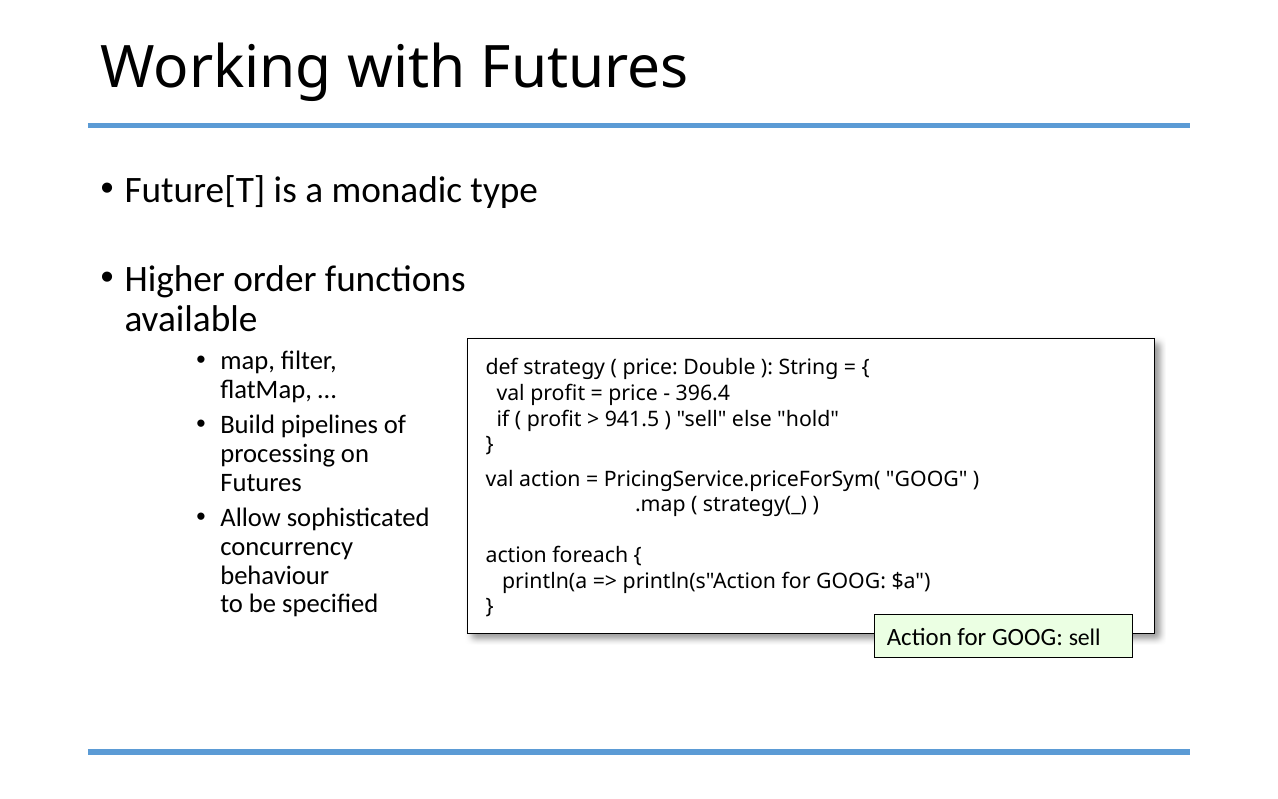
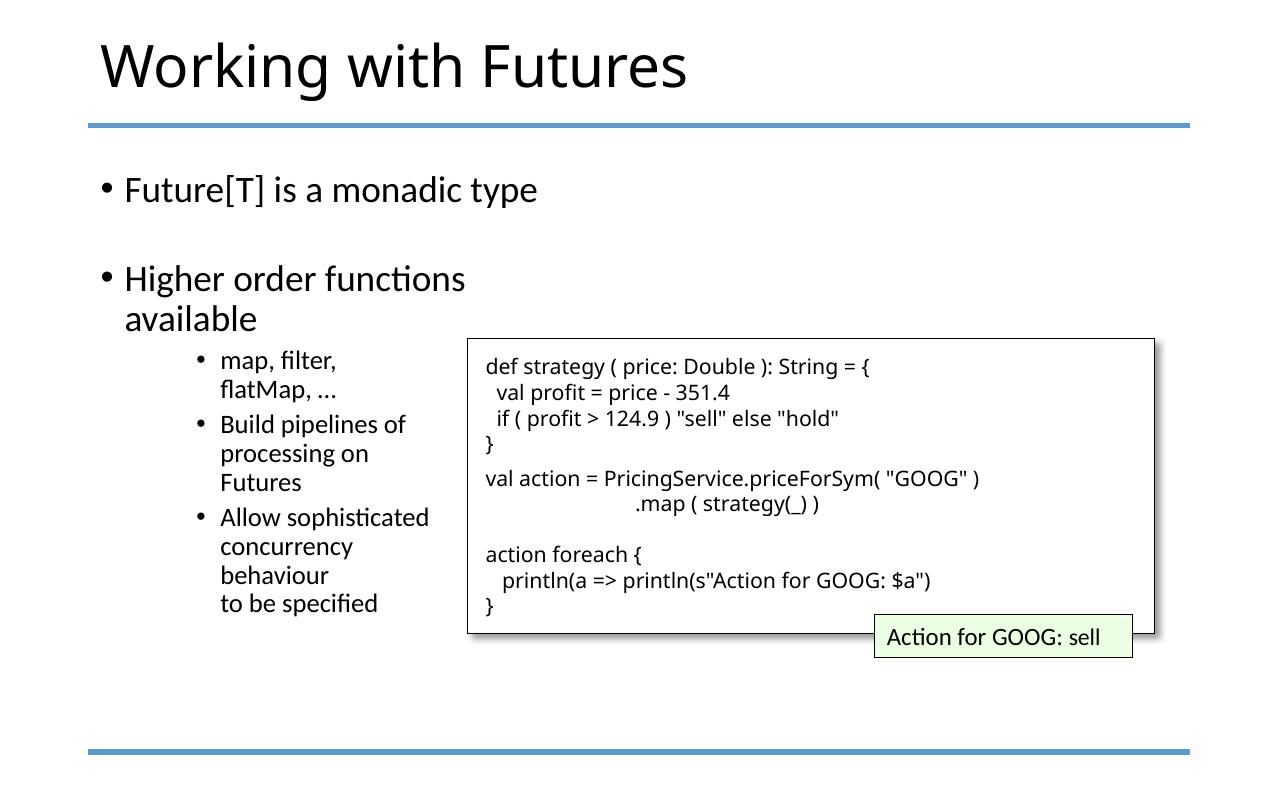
396.4: 396.4 -> 351.4
941.5: 941.5 -> 124.9
